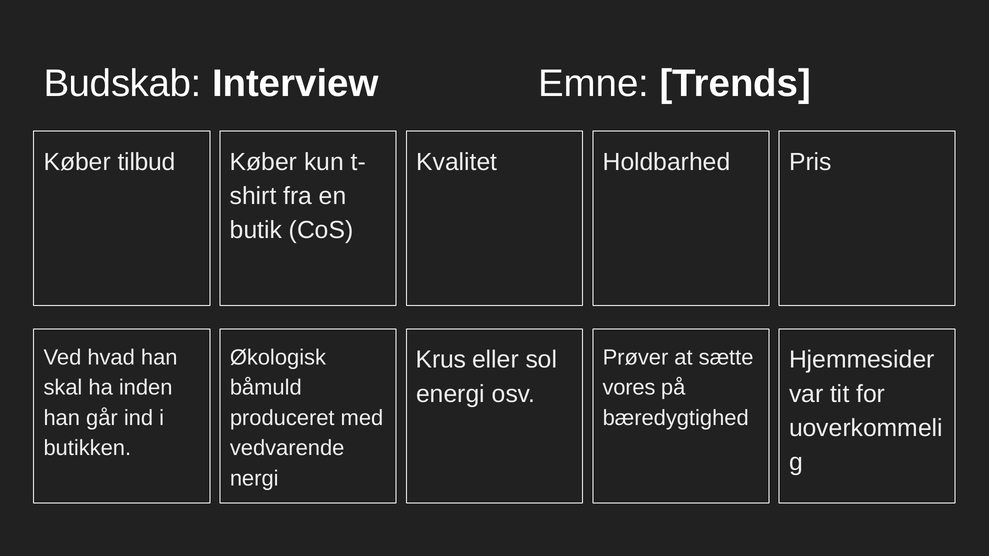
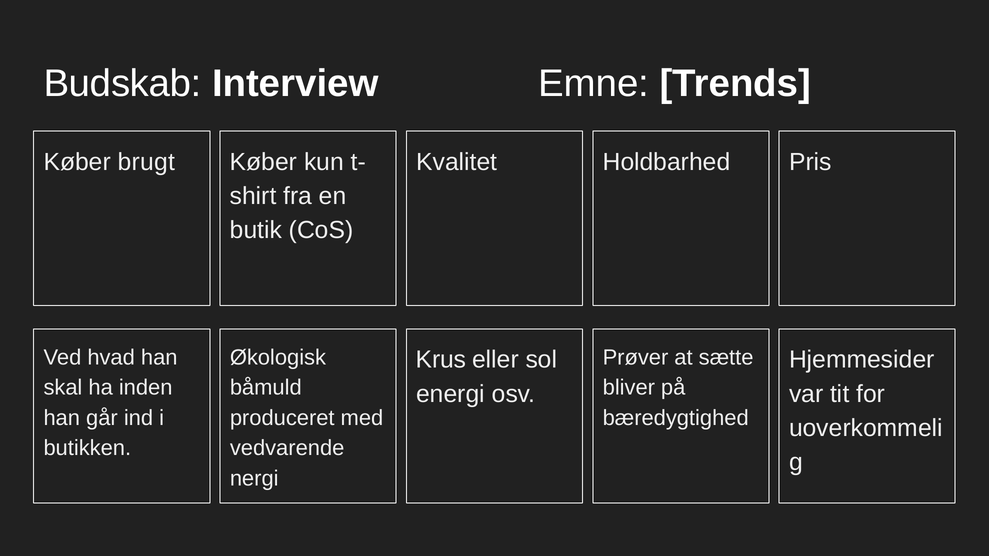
tilbud: tilbud -> brugt
vores: vores -> bliver
